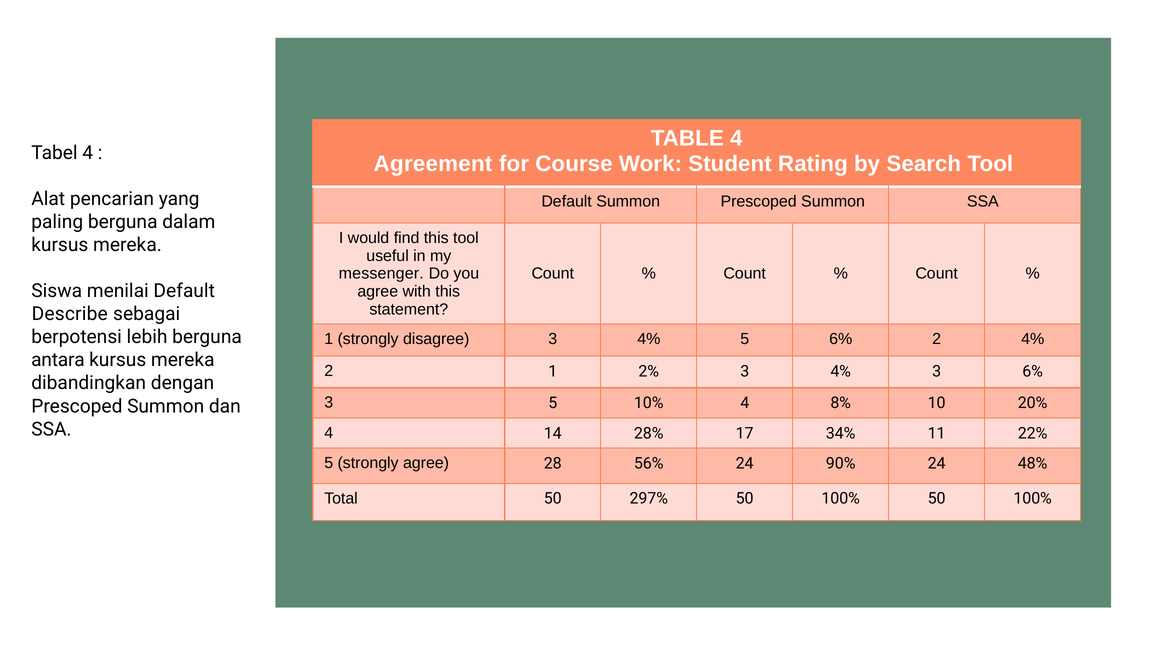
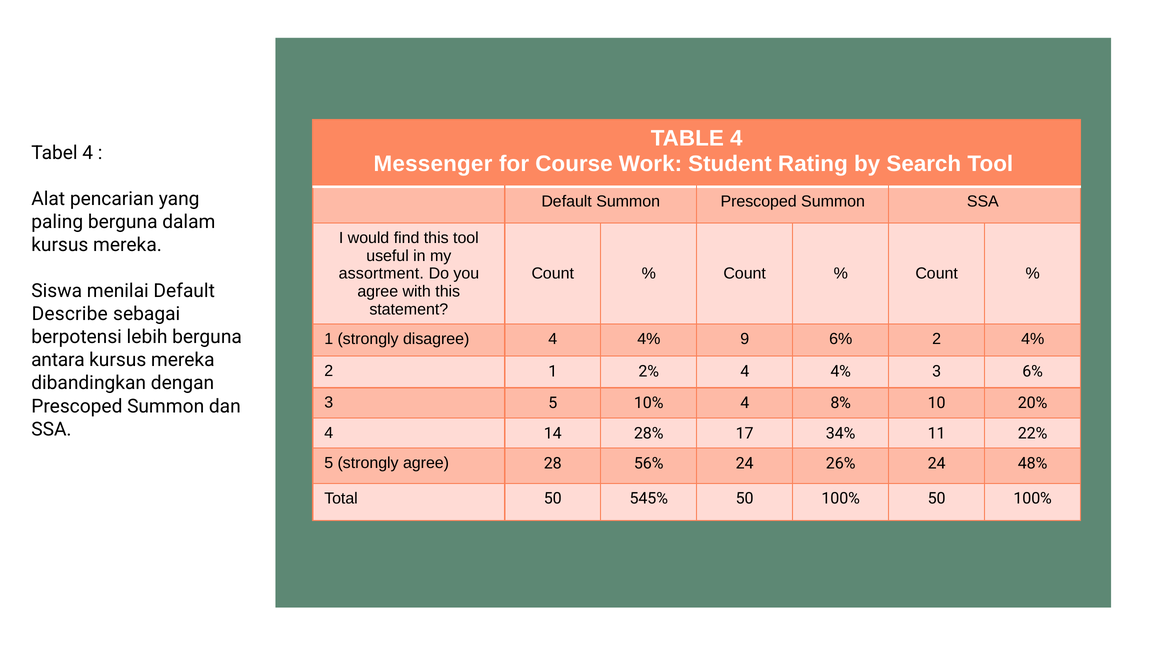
Agreement: Agreement -> Messenger
messenger: messenger -> assortment
disagree 3: 3 -> 4
4% 5: 5 -> 9
2% 3: 3 -> 4
90%: 90% -> 26%
297%: 297% -> 545%
